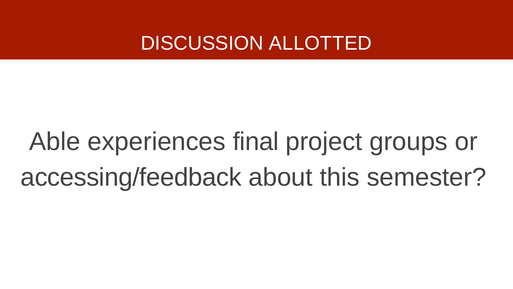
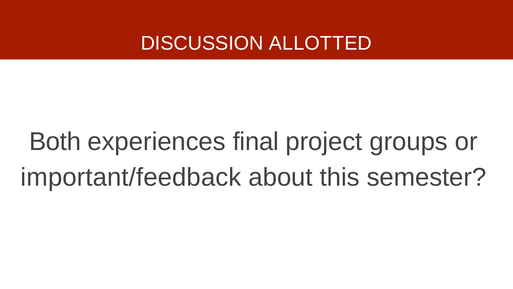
Able: Able -> Both
accessing/feedback: accessing/feedback -> important/feedback
